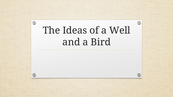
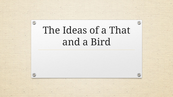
Well: Well -> That
